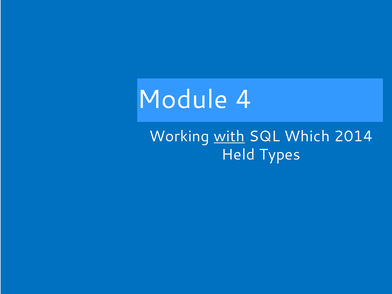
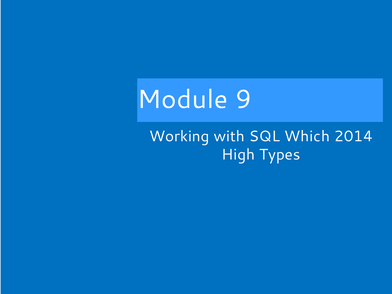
4: 4 -> 9
with underline: present -> none
Held: Held -> High
